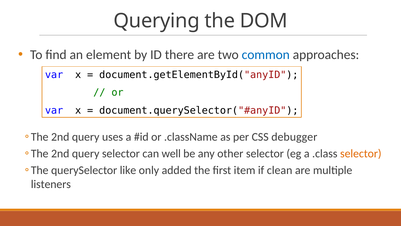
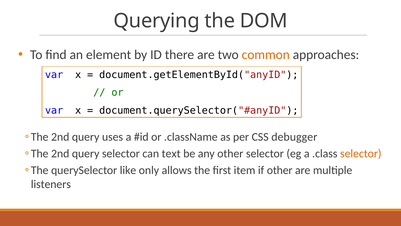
common colour: blue -> orange
well: well -> text
added: added -> allows
if clean: clean -> other
